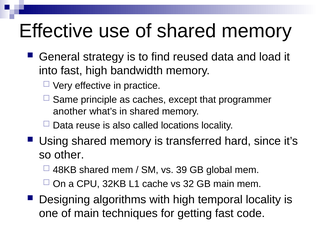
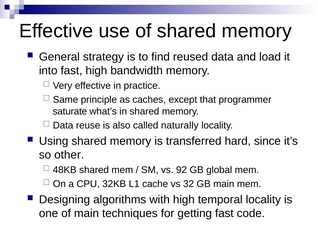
another: another -> saturate
locations: locations -> naturally
39: 39 -> 92
